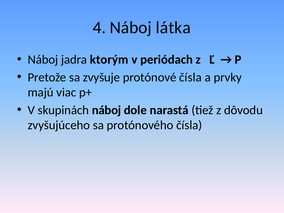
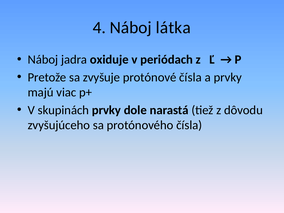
ktorým: ktorým -> oxiduje
skupinách náboj: náboj -> prvky
